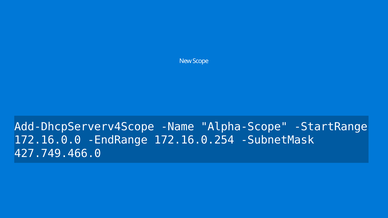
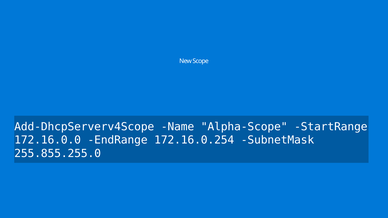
427.749.466.0: 427.749.466.0 -> 255.855.255.0
